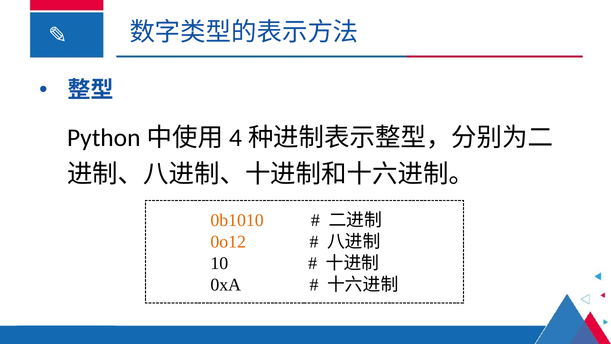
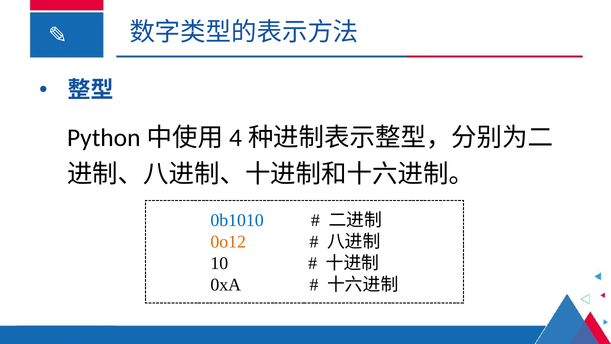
0b1010 colour: orange -> blue
